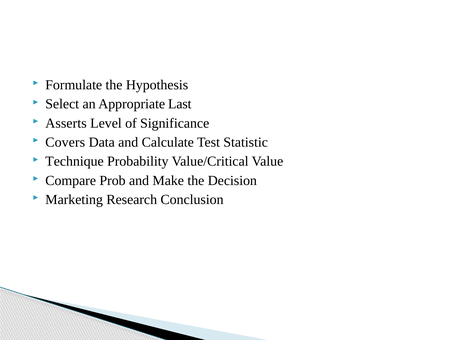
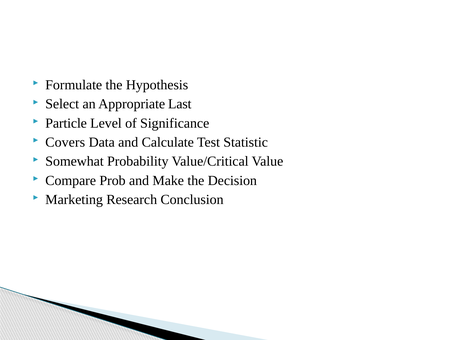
Asserts: Asserts -> Particle
Technique: Technique -> Somewhat
